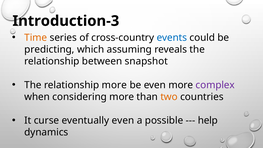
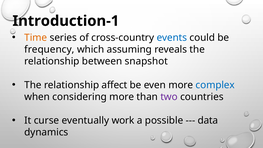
Introduction-3: Introduction-3 -> Introduction-1
predicting: predicting -> frequency
relationship more: more -> affect
complex colour: purple -> blue
two colour: orange -> purple
eventually even: even -> work
help: help -> data
